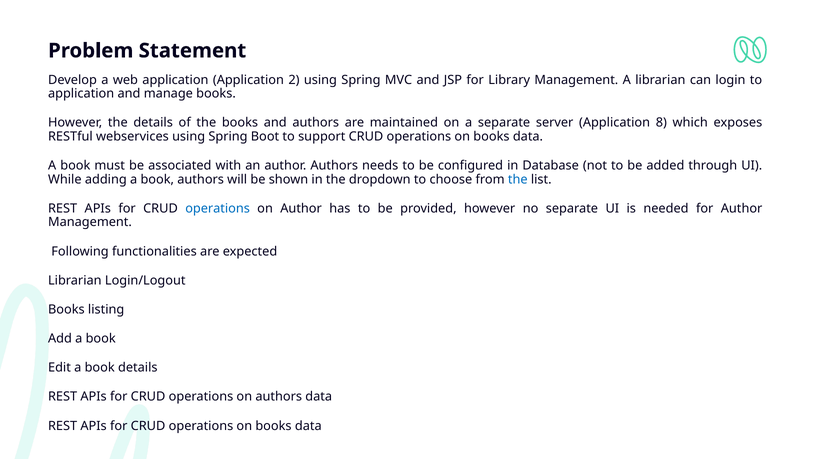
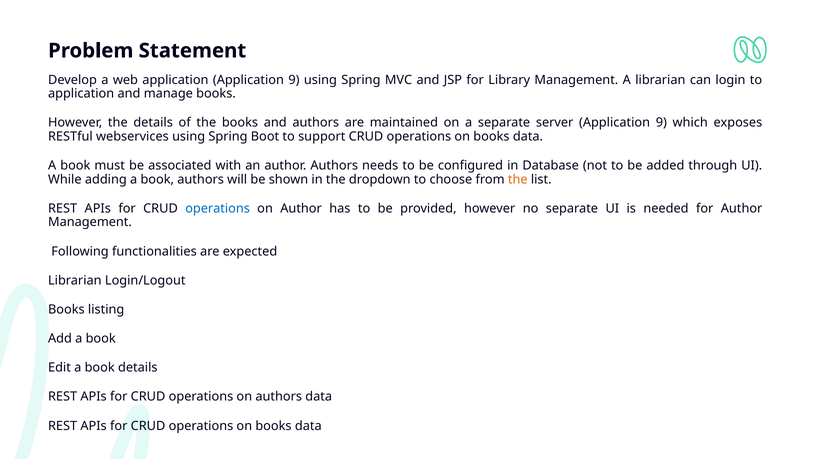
application Application 2: 2 -> 9
server Application 8: 8 -> 9
the at (518, 180) colour: blue -> orange
